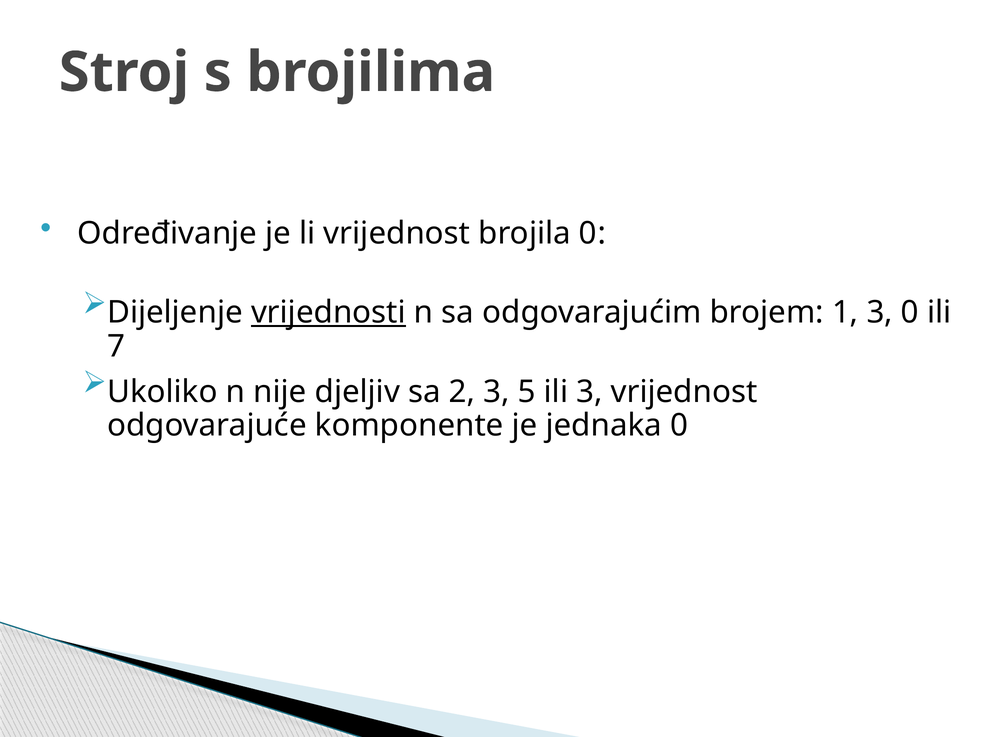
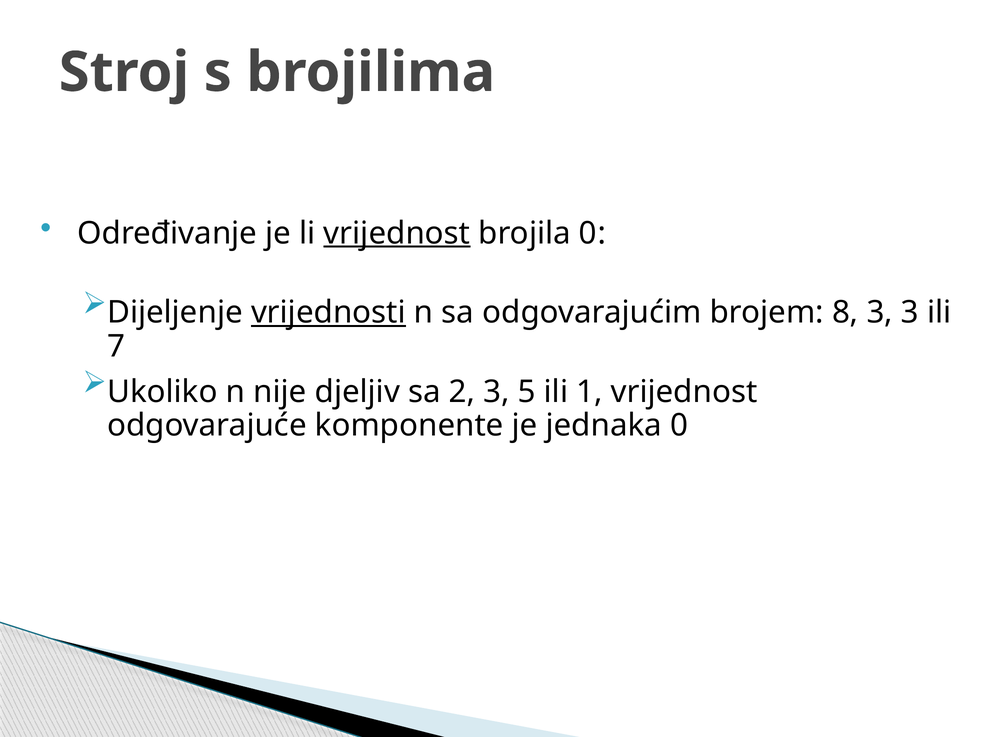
vrijednost at (397, 233) underline: none -> present
1: 1 -> 8
3 0: 0 -> 3
ili 3: 3 -> 1
